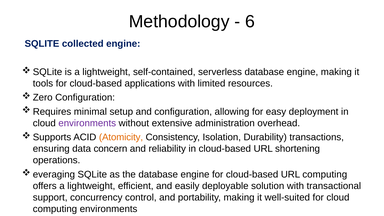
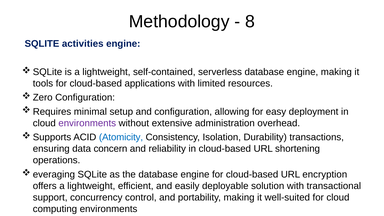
6: 6 -> 8
collected: collected -> activities
Atomicity colour: orange -> blue
URL computing: computing -> encryption
